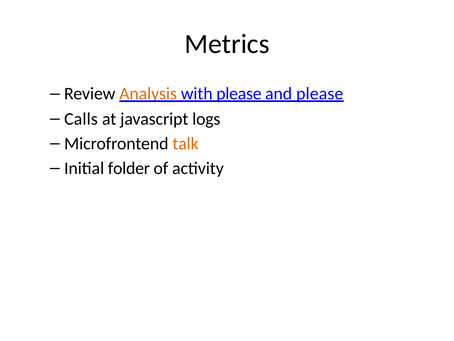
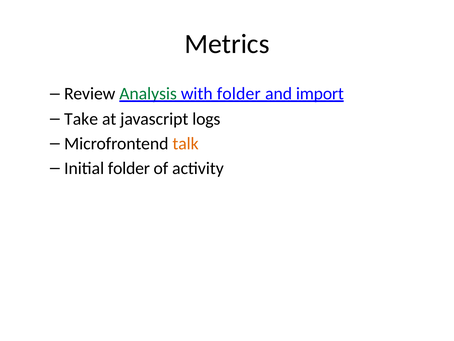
Analysis colour: orange -> green
with please: please -> folder
and please: please -> import
Calls: Calls -> Take
